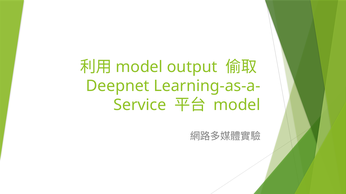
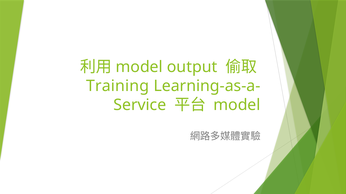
Deepnet: Deepnet -> Training
